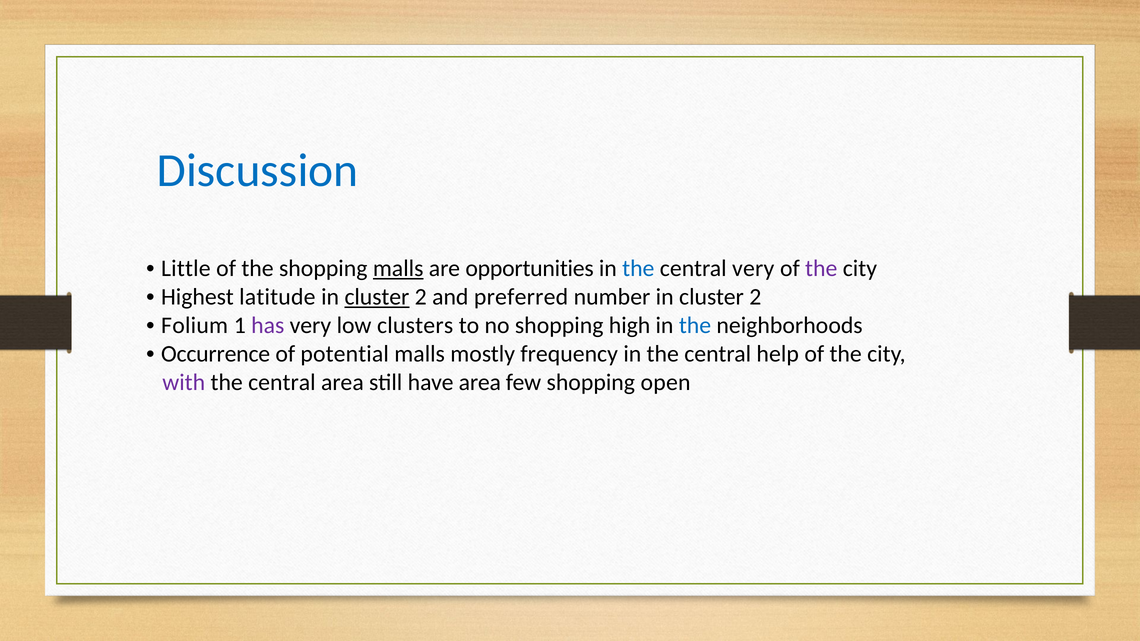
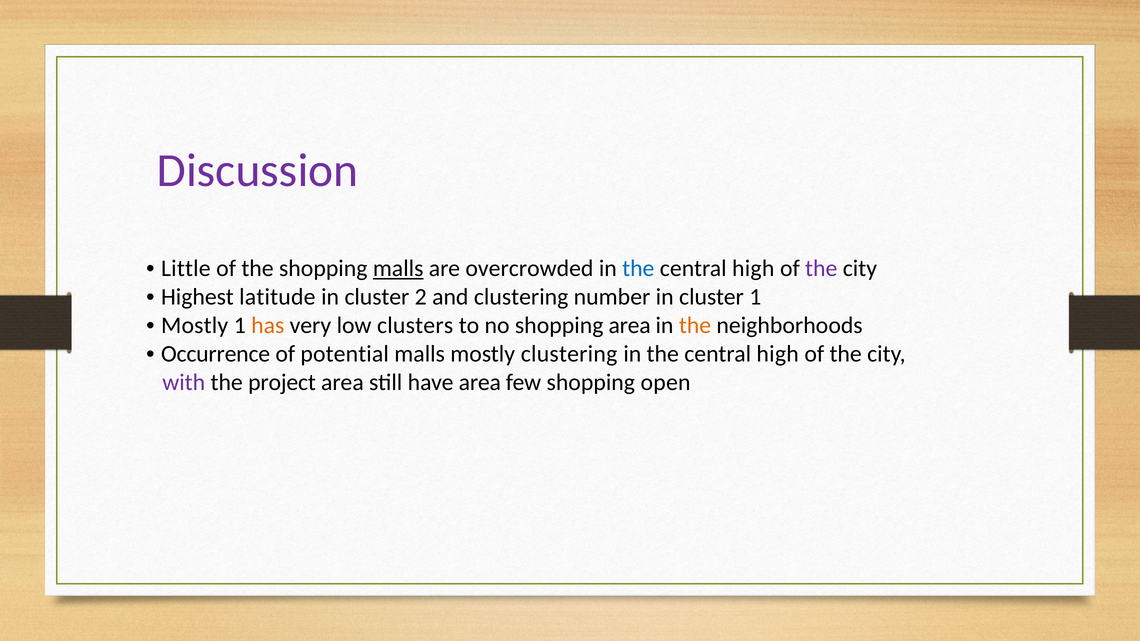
Discussion colour: blue -> purple
opportunities: opportunities -> overcrowded
very at (753, 269): very -> high
cluster at (377, 297) underline: present -> none
and preferred: preferred -> clustering
number in cluster 2: 2 -> 1
Folium at (195, 326): Folium -> Mostly
has colour: purple -> orange
shopping high: high -> area
the at (695, 326) colour: blue -> orange
mostly frequency: frequency -> clustering
help at (778, 354): help -> high
central at (282, 383): central -> project
